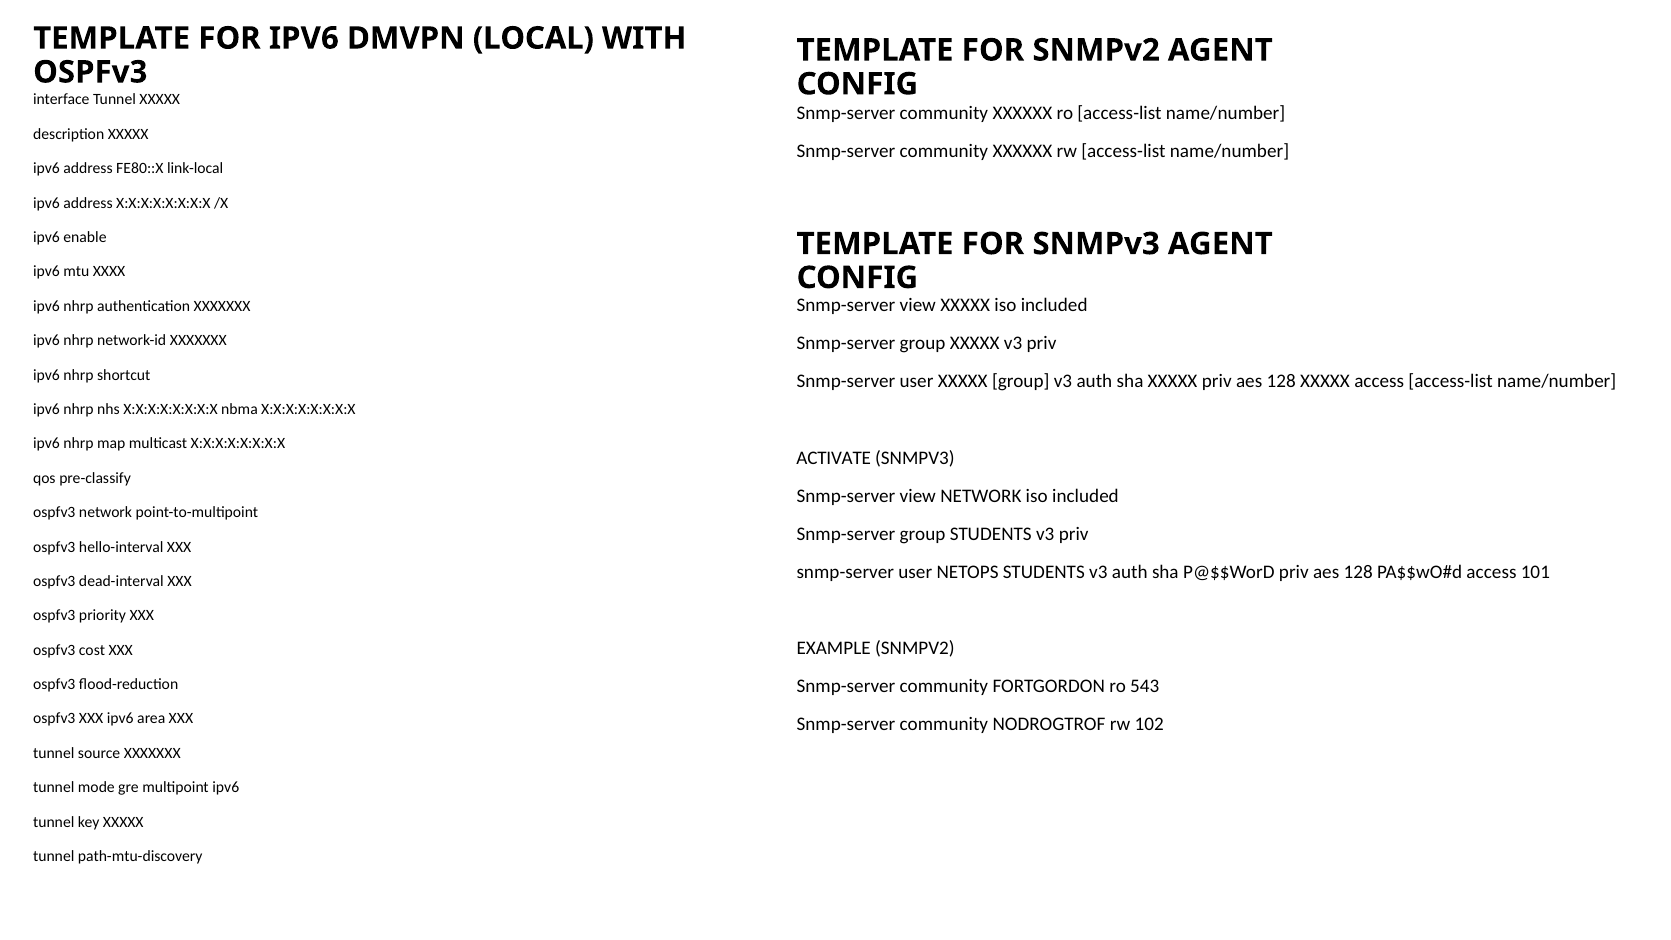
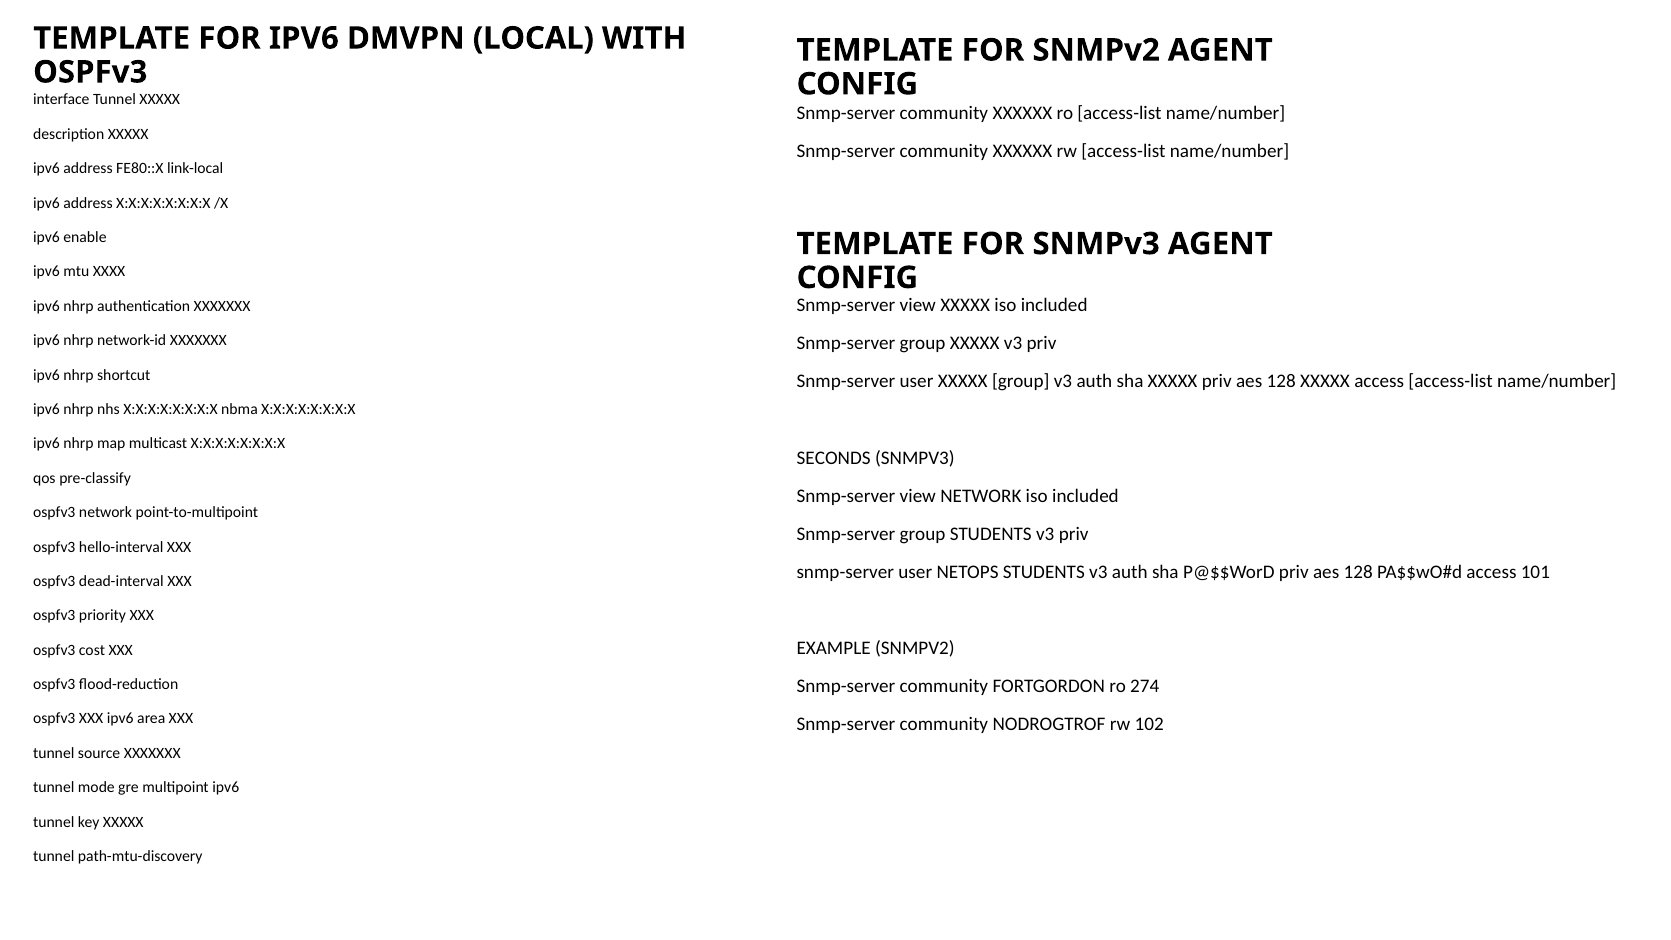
ACTIVATE: ACTIVATE -> SECONDS
543: 543 -> 274
